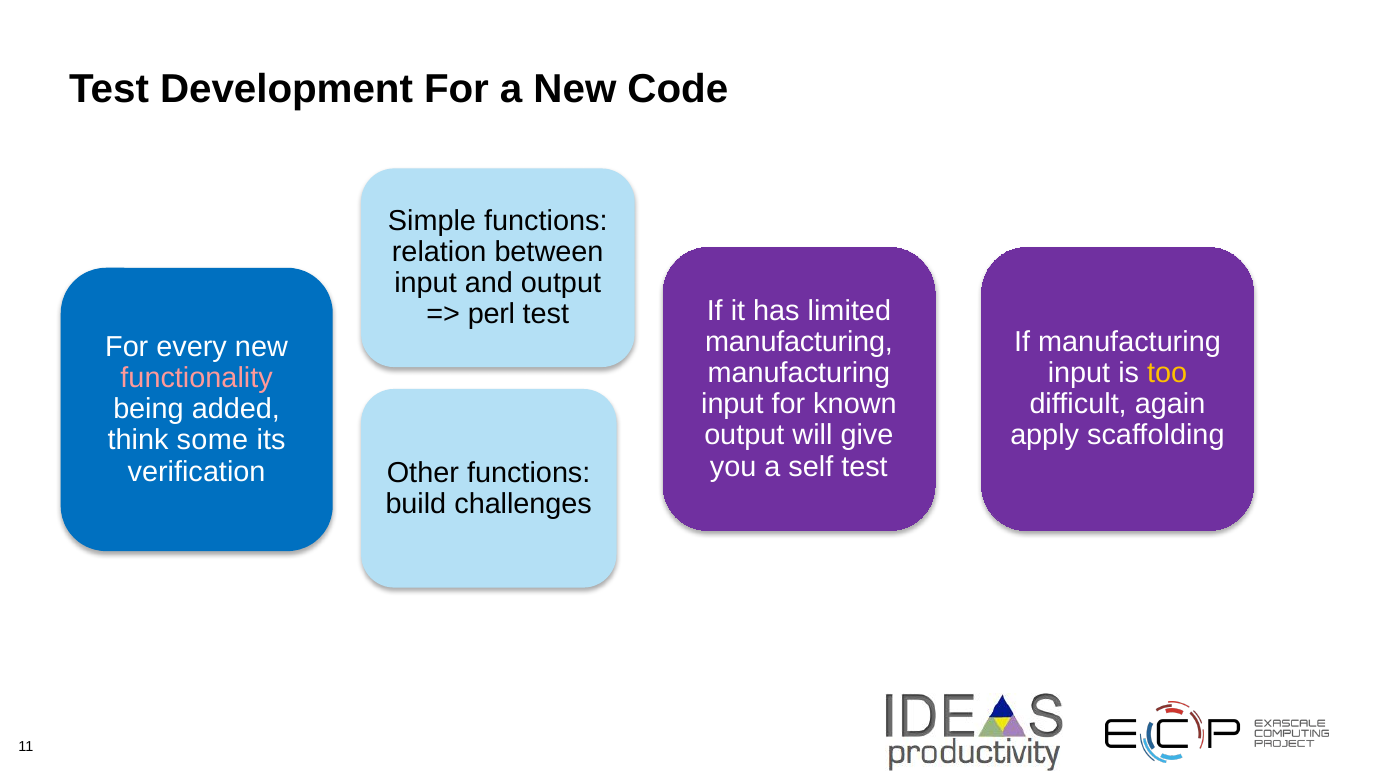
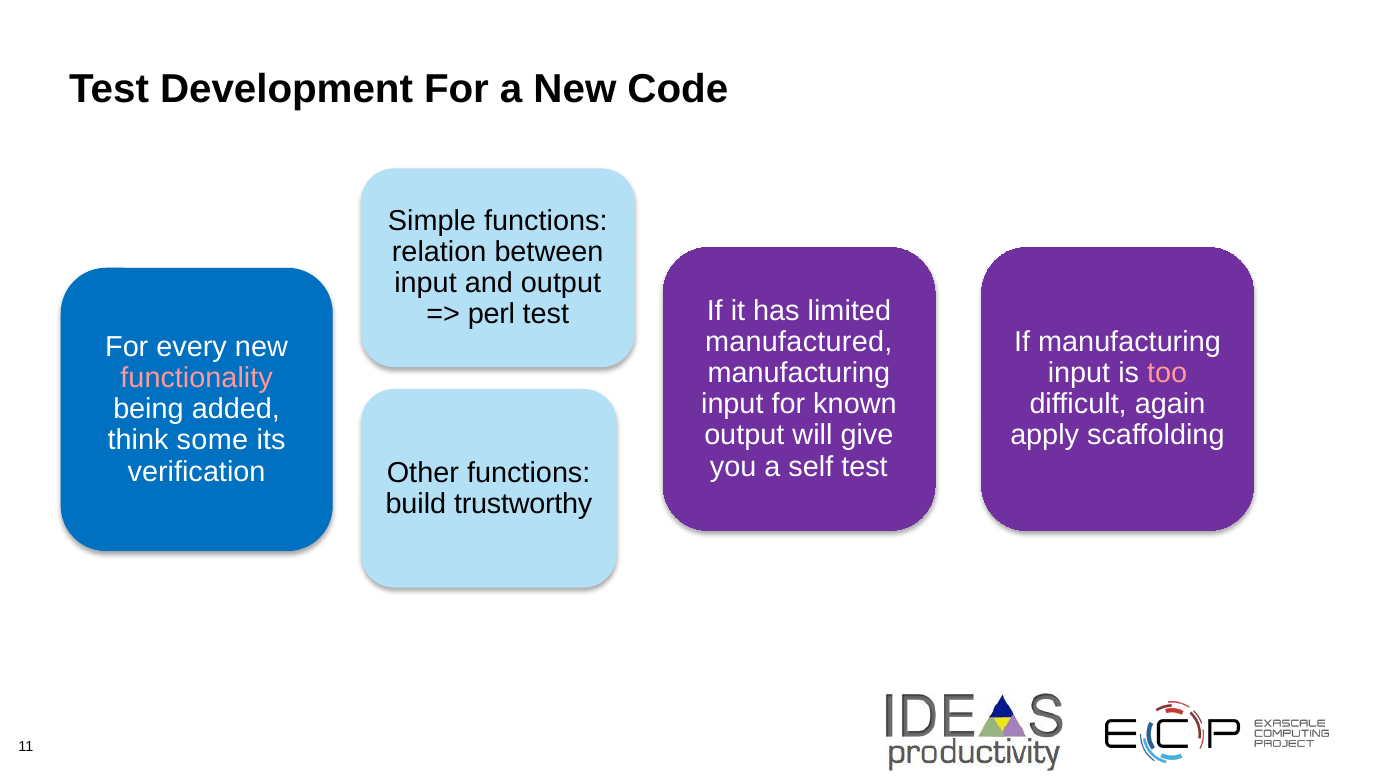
manufacturing at (799, 342): manufacturing -> manufactured
too colour: yellow -> pink
challenges: challenges -> trustworthy
